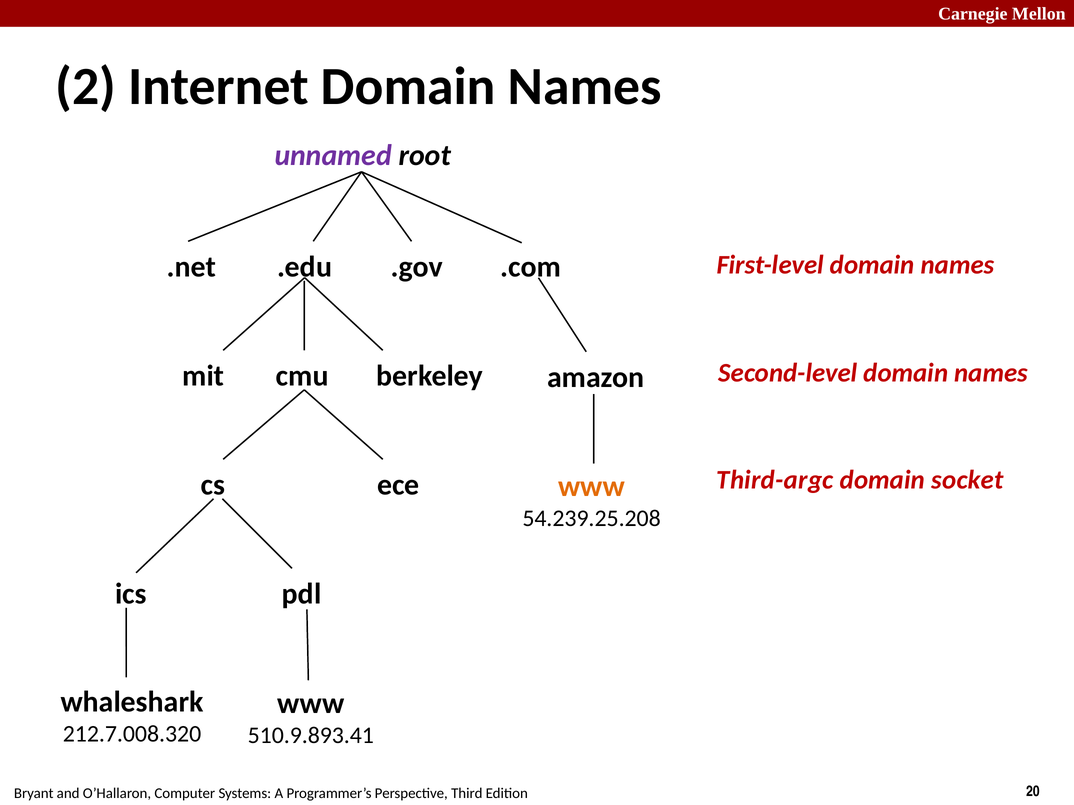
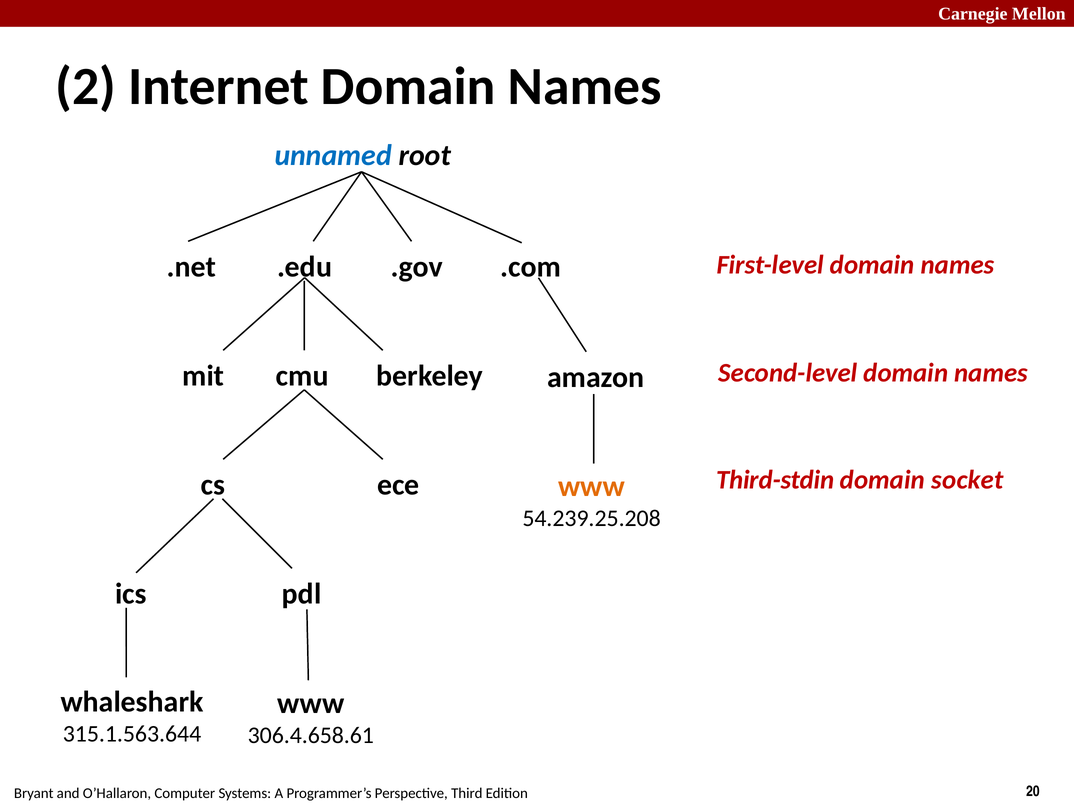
unnamed colour: purple -> blue
Third-argc: Third-argc -> Third-stdin
212.7.008.320: 212.7.008.320 -> 315.1.563.644
510.9.893.41: 510.9.893.41 -> 306.4.658.61
